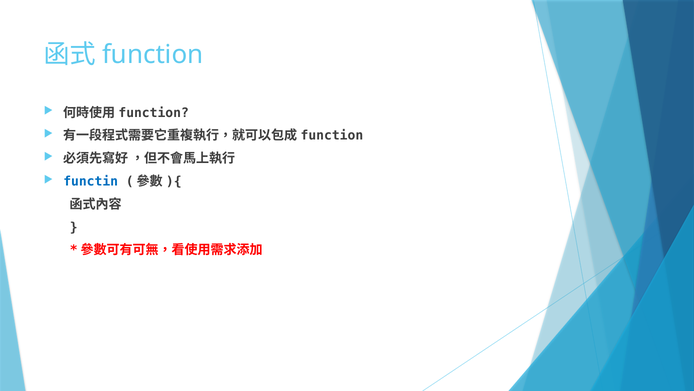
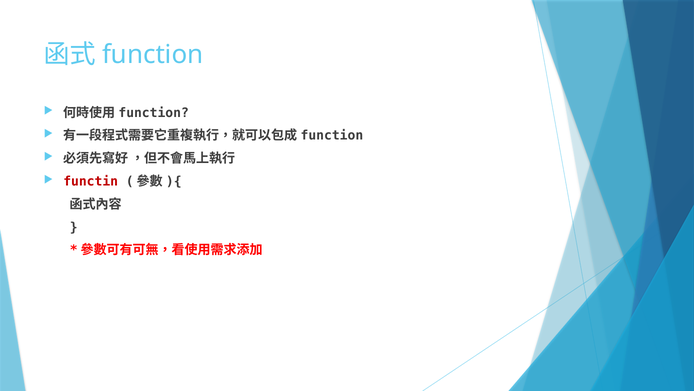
functin colour: blue -> red
